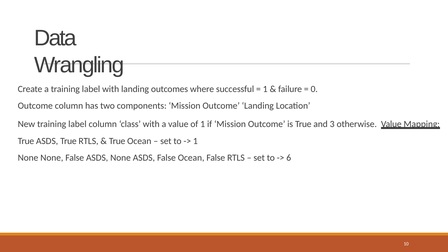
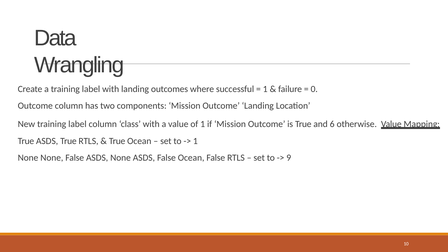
3: 3 -> 6
6: 6 -> 9
